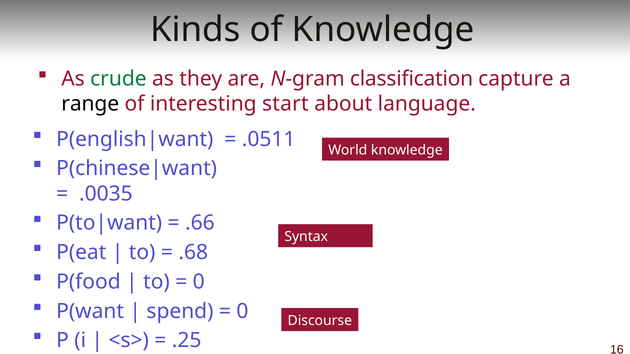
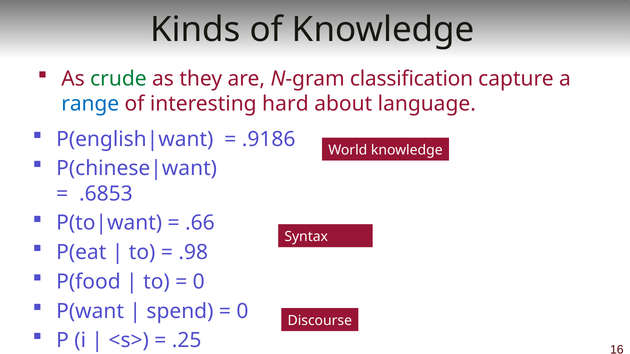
range colour: black -> blue
start: start -> hard
.0511: .0511 -> .9186
.0035: .0035 -> .6853
.68: .68 -> .98
